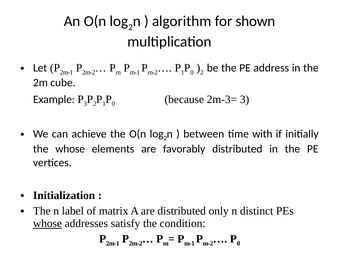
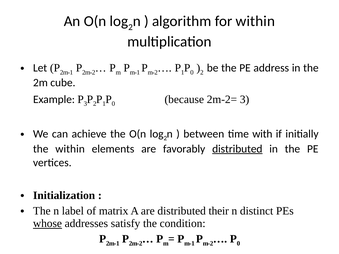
for shown: shown -> within
2m-3=: 2m-3= -> 2m-2=
the whose: whose -> within
distributed at (237, 149) underline: none -> present
only: only -> their
